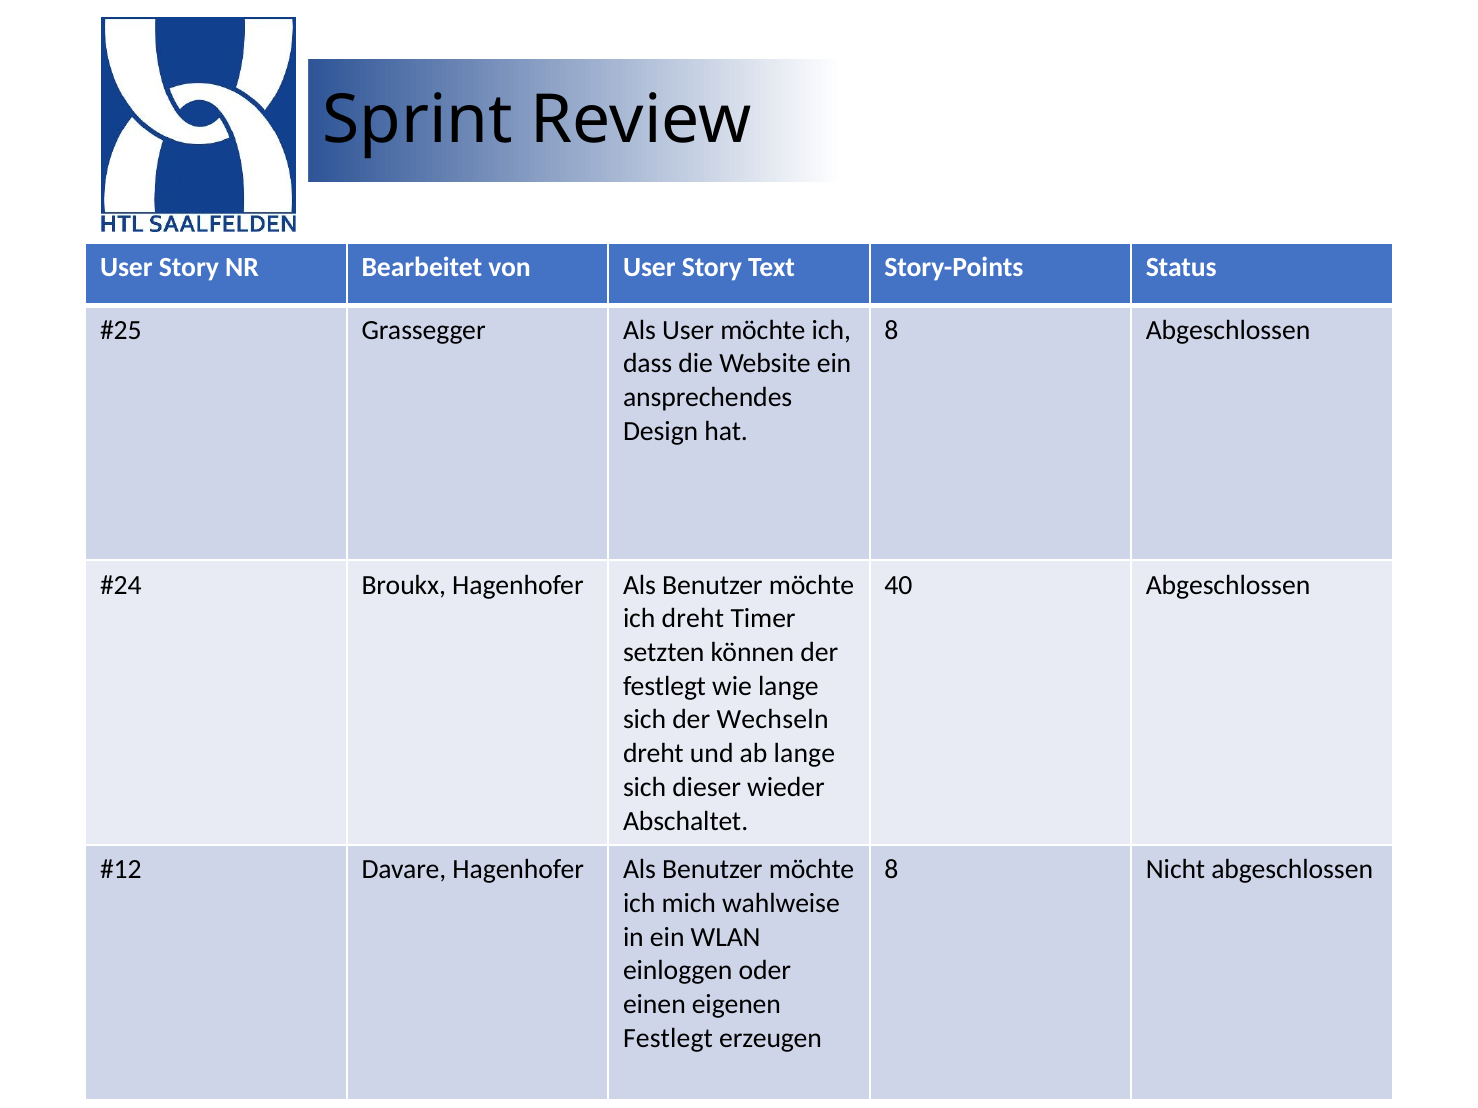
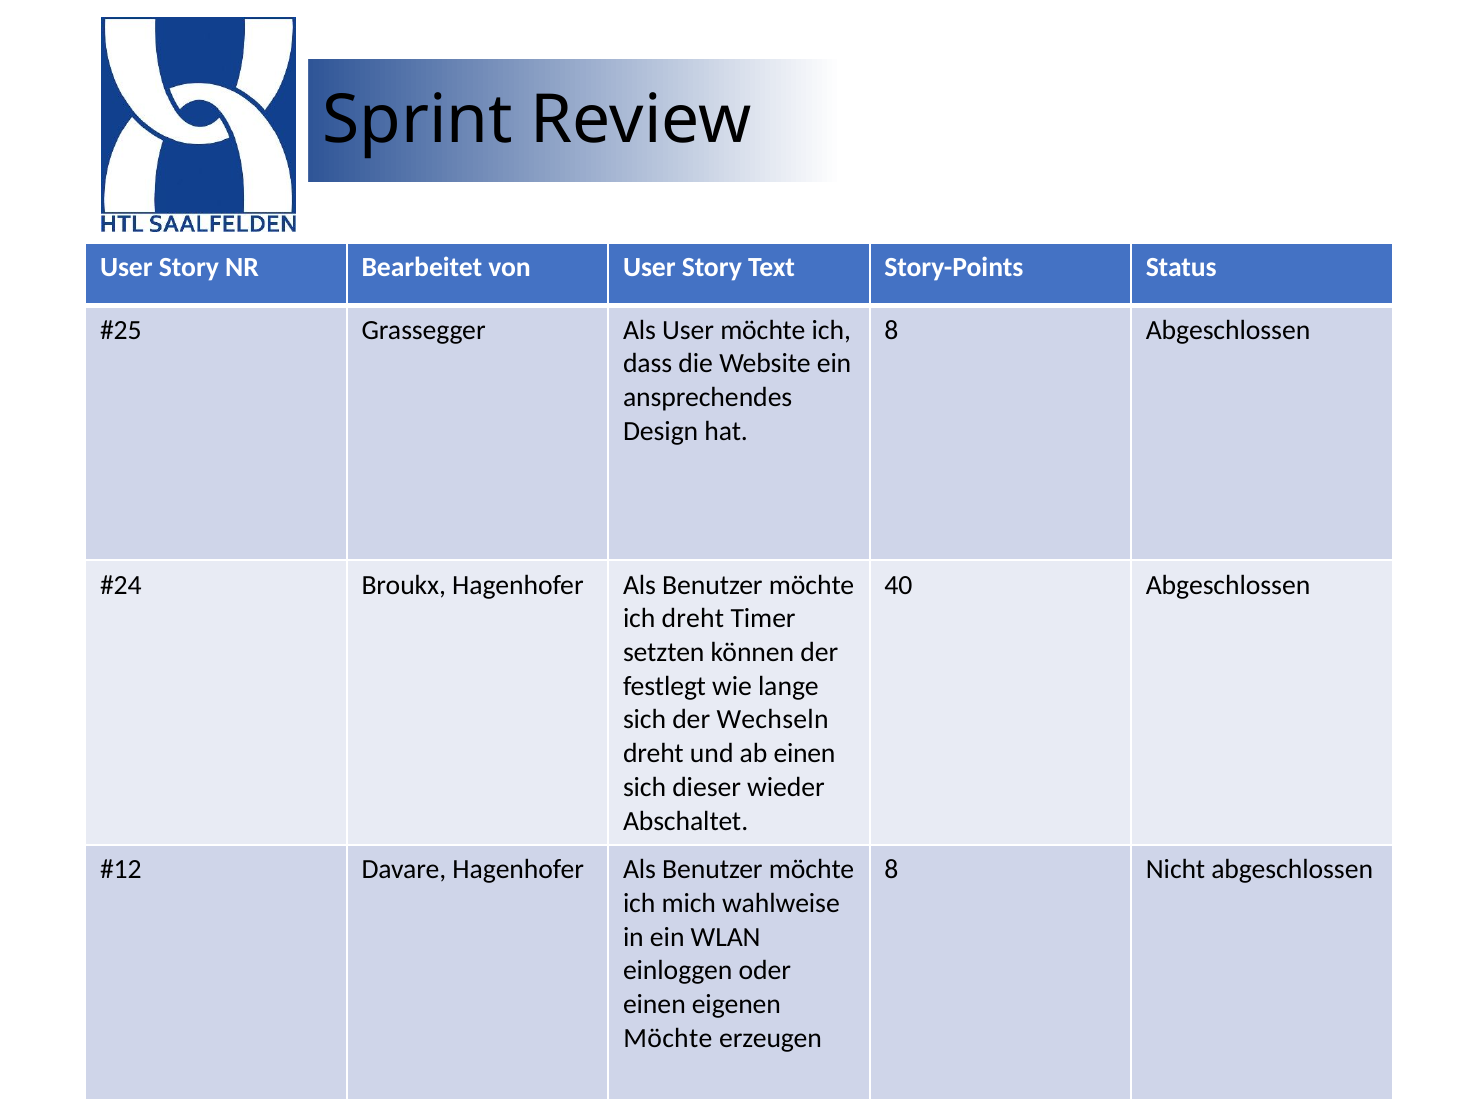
ab lange: lange -> einen
Festlegt at (668, 1039): Festlegt -> Möchte
